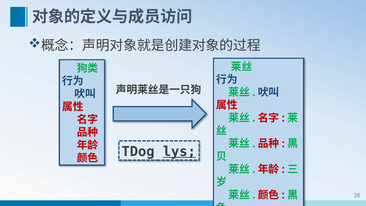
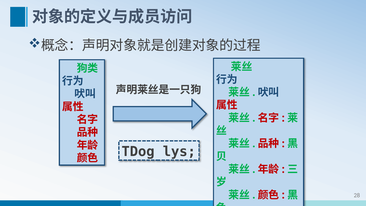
lys underline: present -> none
